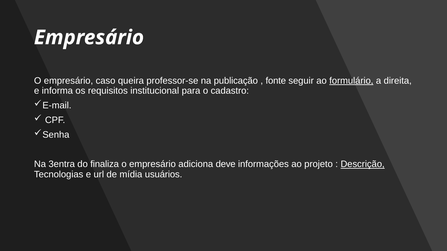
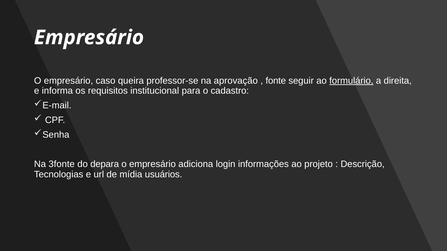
publicação: publicação -> aprovação
3entra: 3entra -> 3fonte
finaliza: finaliza -> depara
deve: deve -> login
Descrição underline: present -> none
